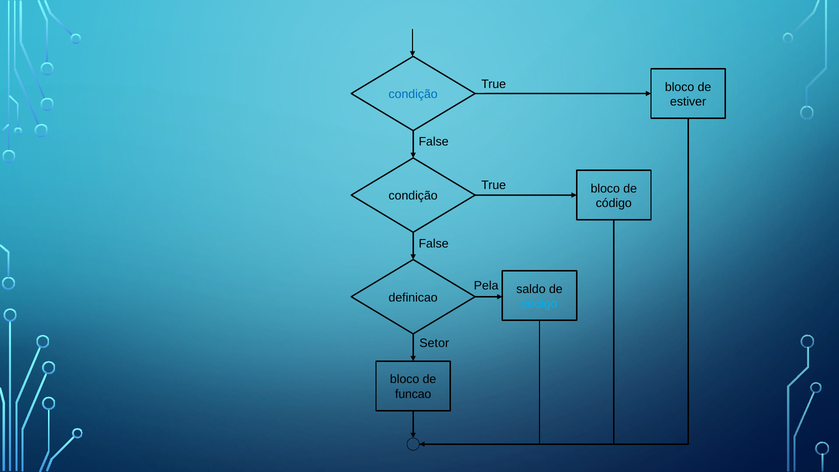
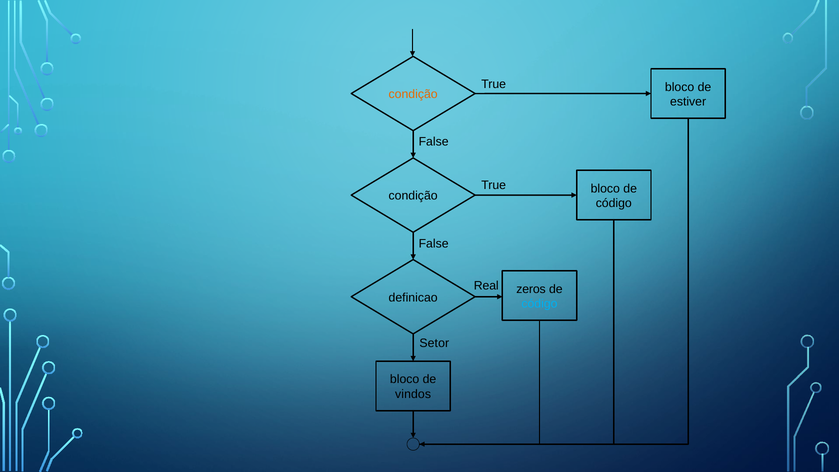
condição at (413, 94) colour: blue -> orange
Pela: Pela -> Real
saldo: saldo -> zeros
funcao: funcao -> vindos
